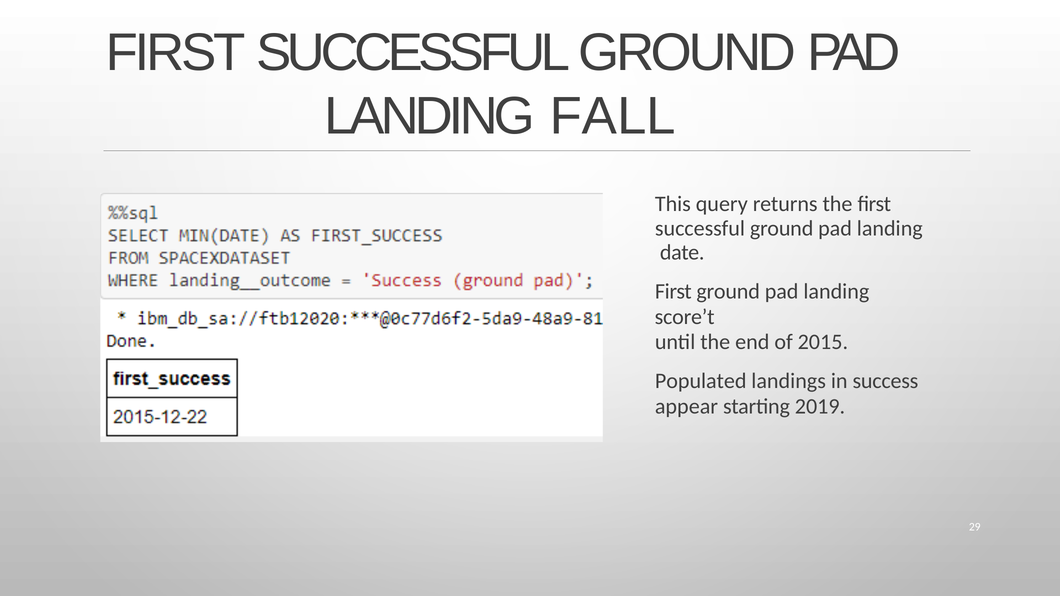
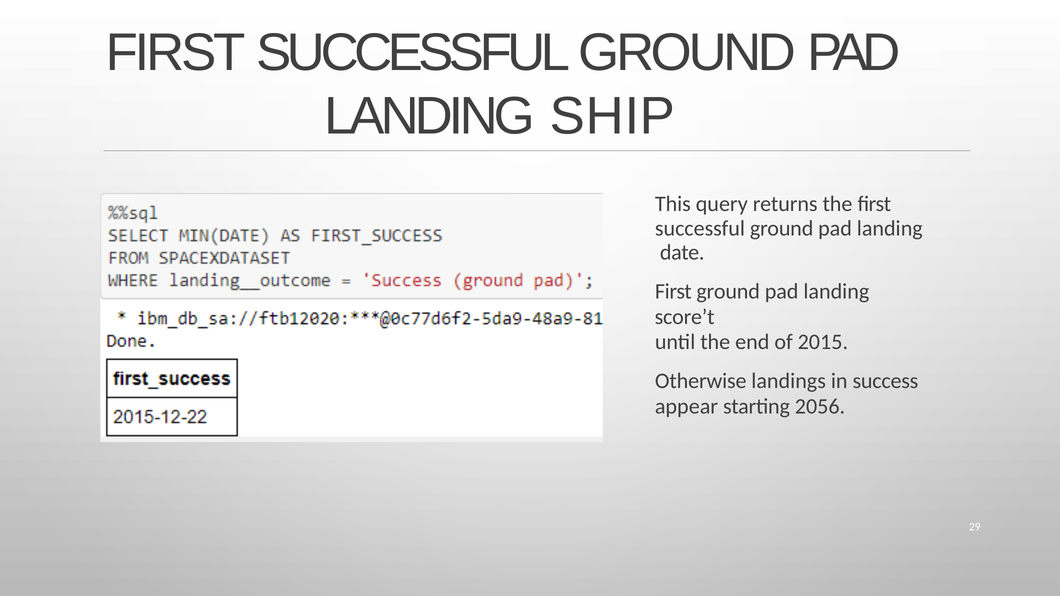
FALL: FALL -> SHIP
Populated: Populated -> Otherwise
2019: 2019 -> 2056
